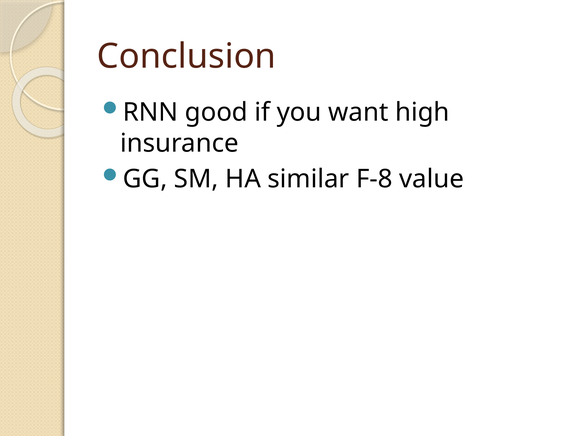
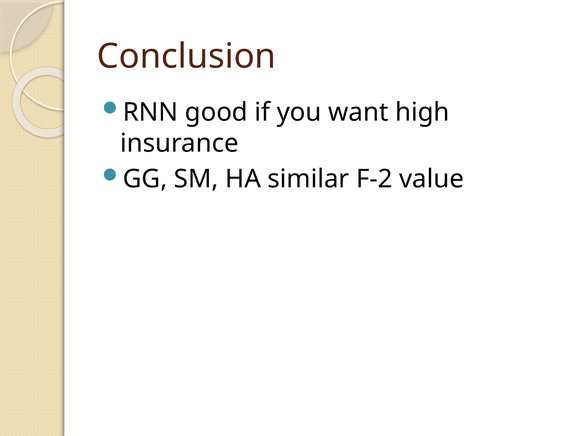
F-8: F-8 -> F-2
